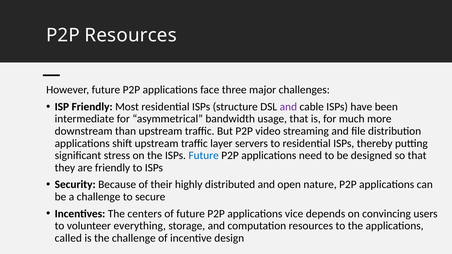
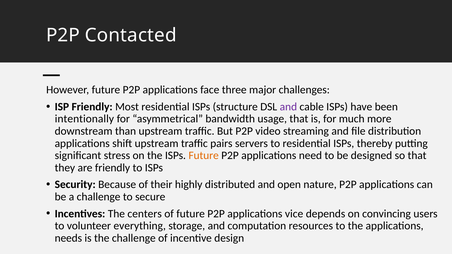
P2P Resources: Resources -> Contacted
intermediate: intermediate -> intentionally
layer: layer -> pairs
Future at (204, 156) colour: blue -> orange
called: called -> needs
